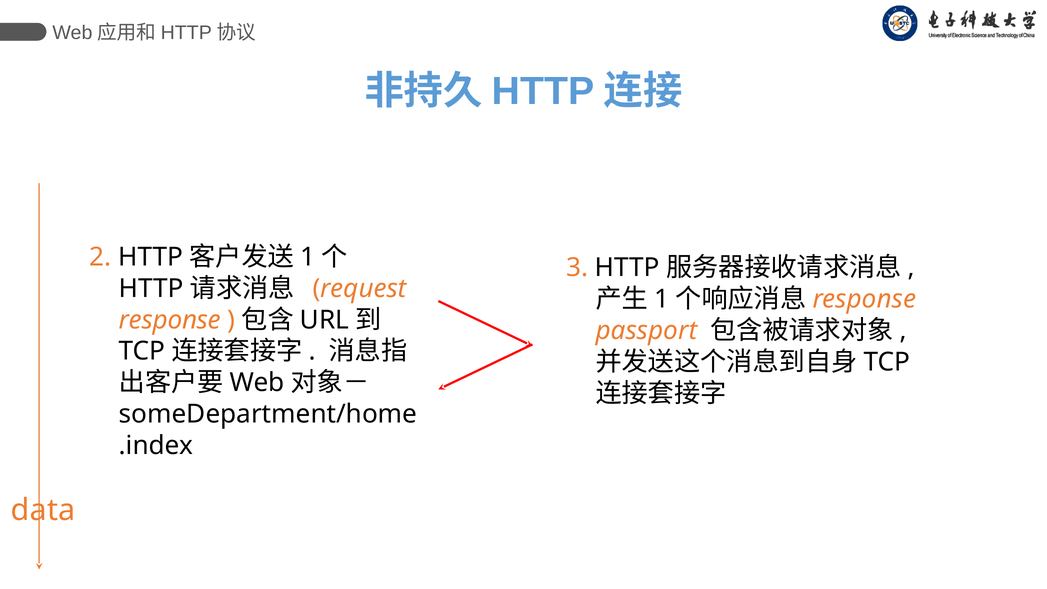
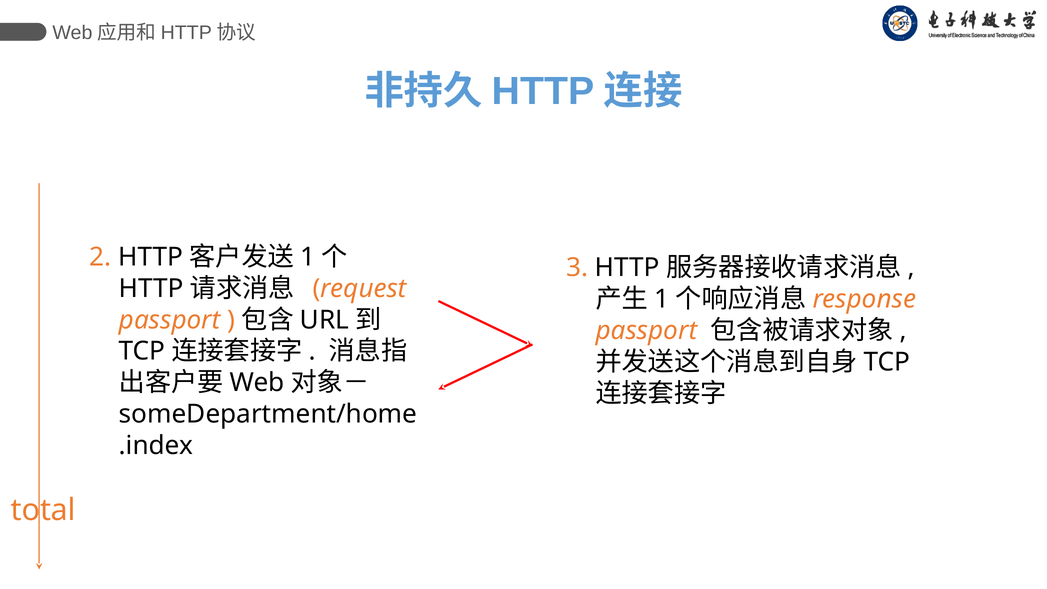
response at (170, 320): response -> passport
data: data -> total
